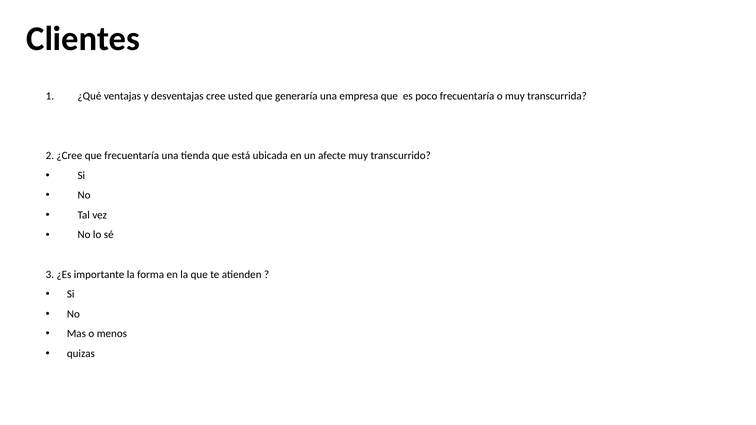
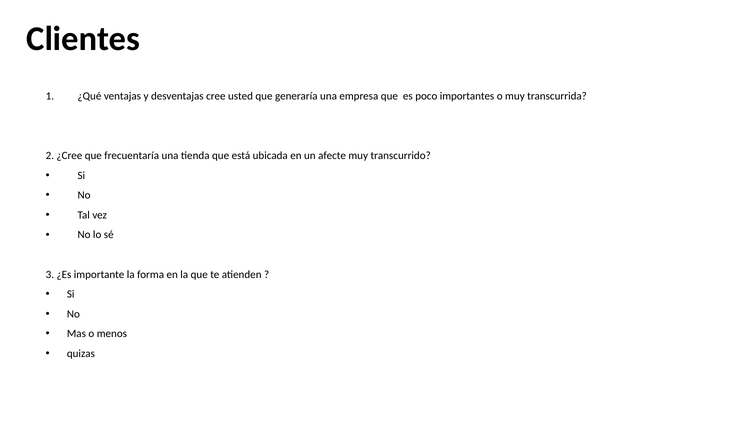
poco frecuentaría: frecuentaría -> importantes
